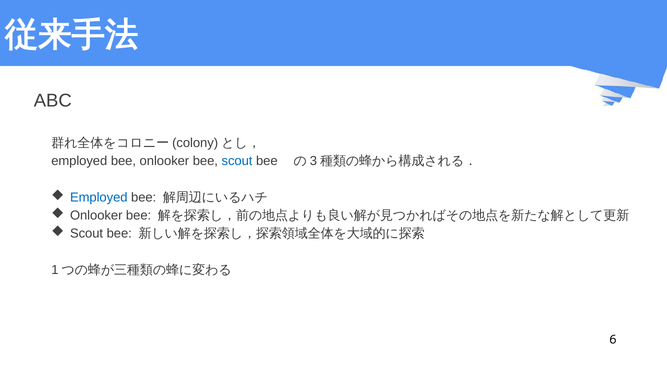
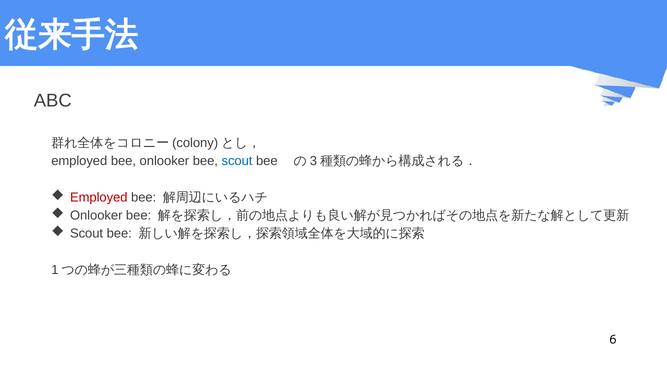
Employed at (99, 198) colour: blue -> red
